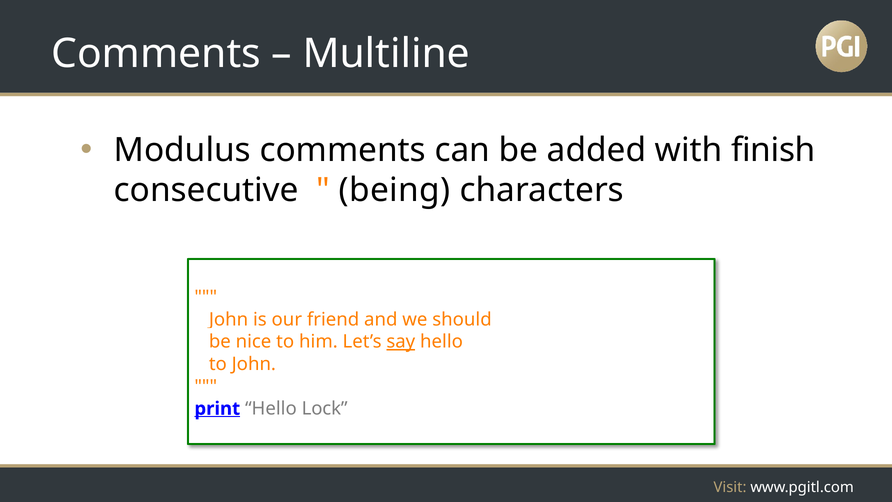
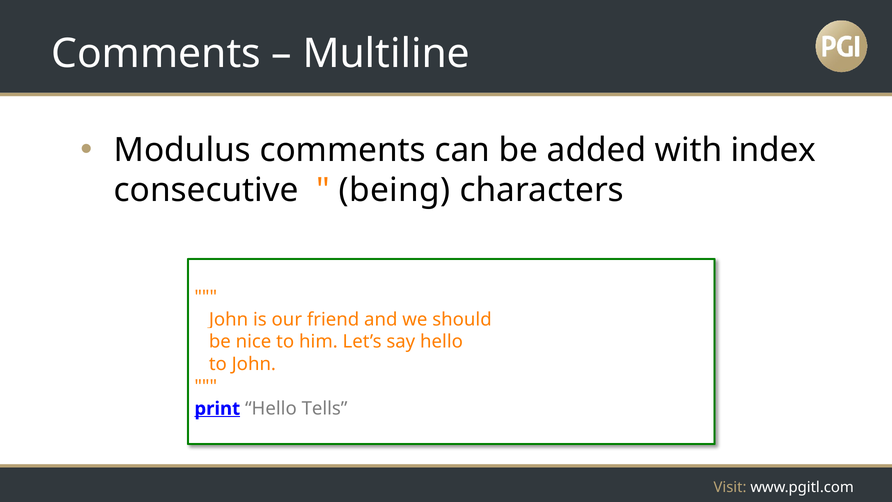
finish: finish -> index
say underline: present -> none
Lock: Lock -> Tells
